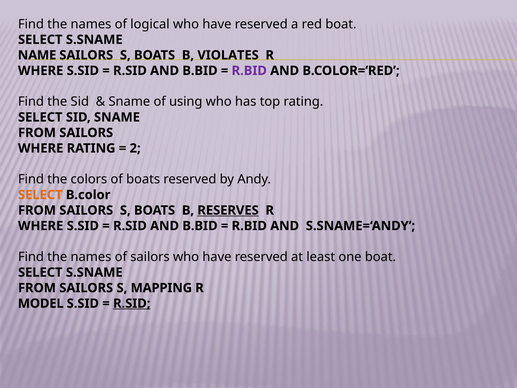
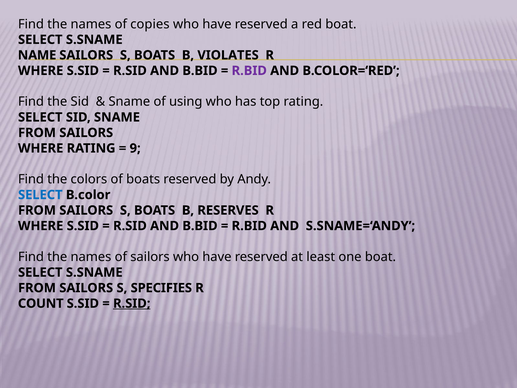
logical: logical -> copies
2: 2 -> 9
SELECT at (40, 195) colour: orange -> blue
RESERVES underline: present -> none
MAPPING: MAPPING -> SPECIFIES
MODEL: MODEL -> COUNT
